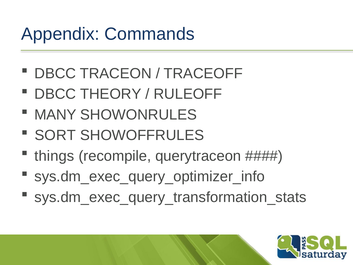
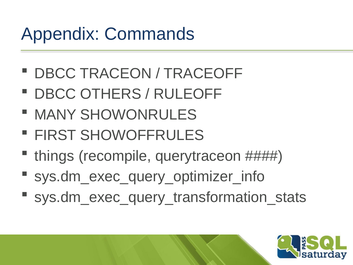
THEORY: THEORY -> OTHERS
SORT: SORT -> FIRST
